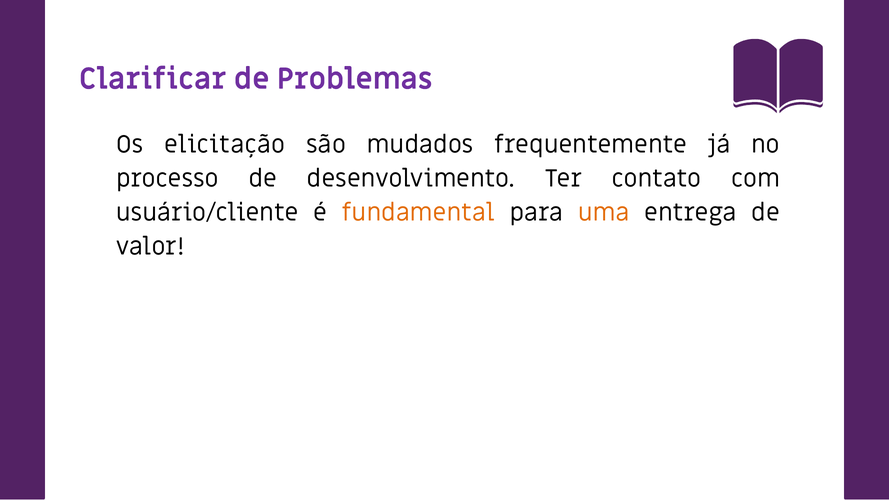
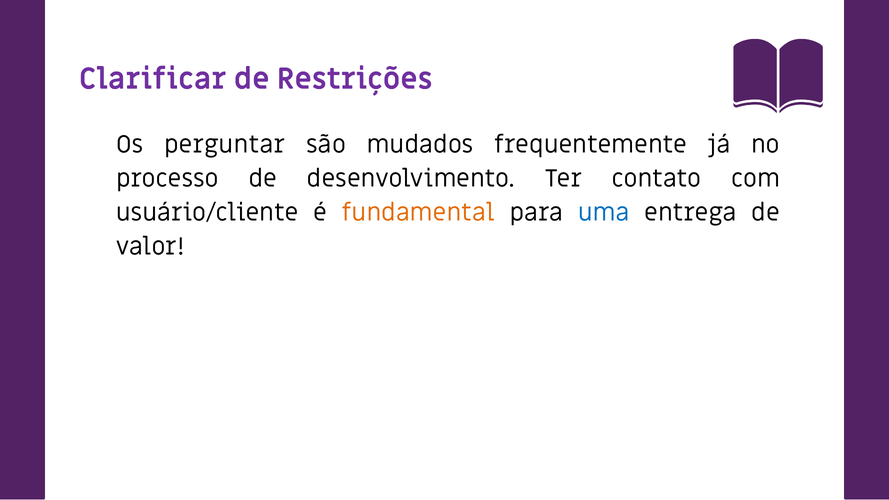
Problemas: Problemas -> Restrições
elicitação: elicitação -> perguntar
uma colour: orange -> blue
